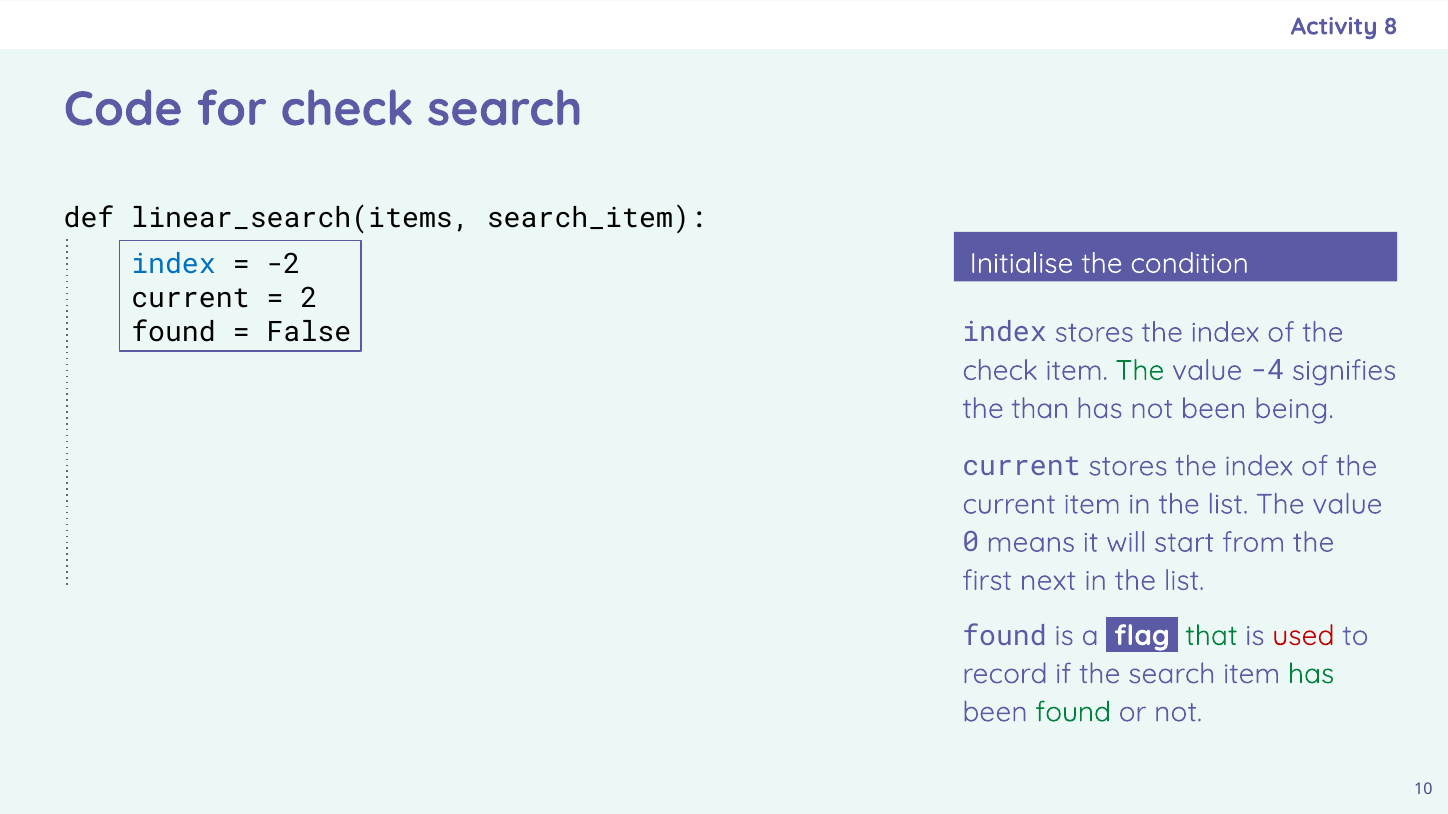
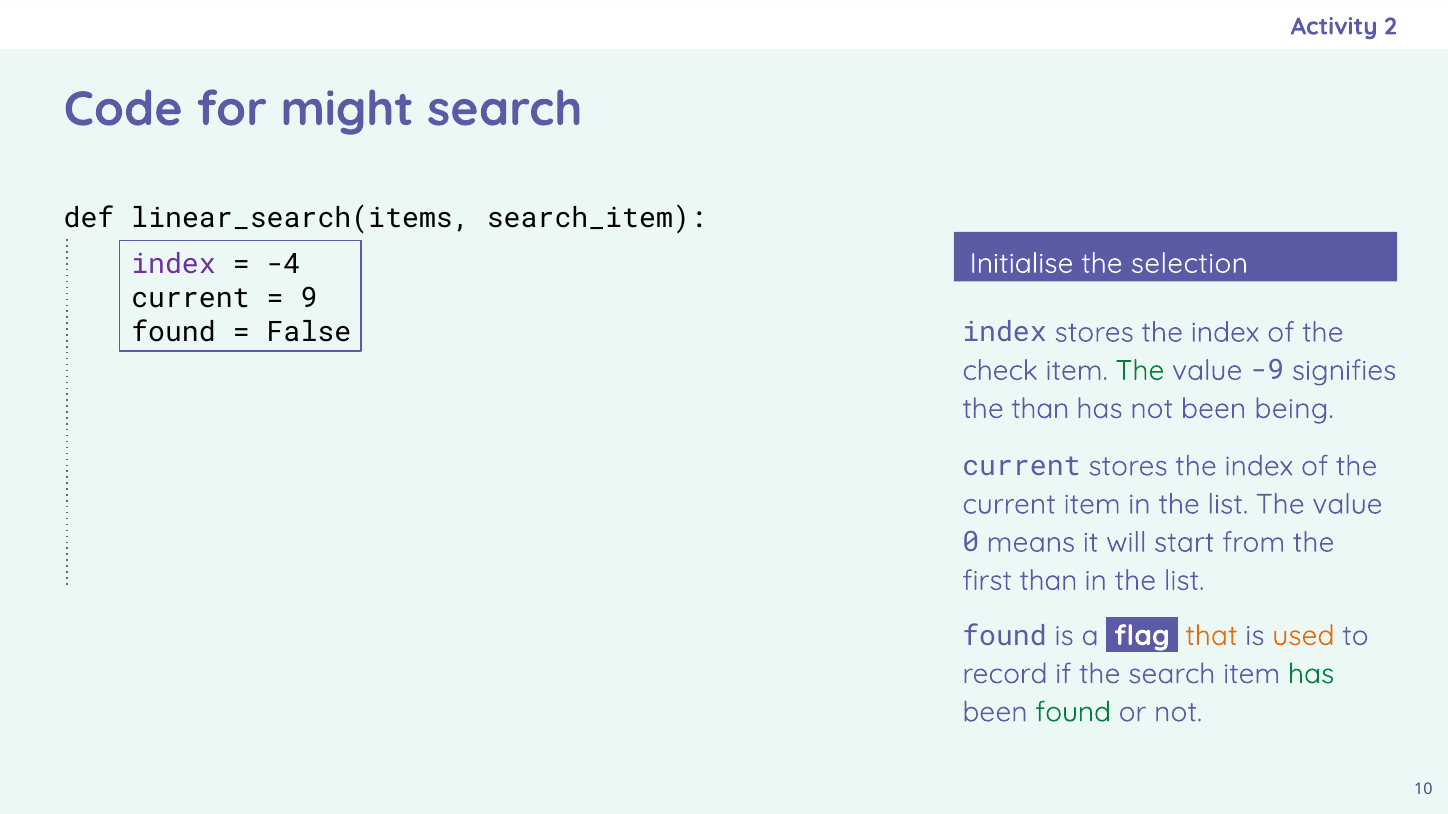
8: 8 -> 2
for check: check -> might
condition: condition -> selection
index at (173, 265) colour: blue -> purple
-2: -2 -> -4
2: 2 -> 9
-4: -4 -> -9
first next: next -> than
that colour: green -> orange
used colour: red -> orange
